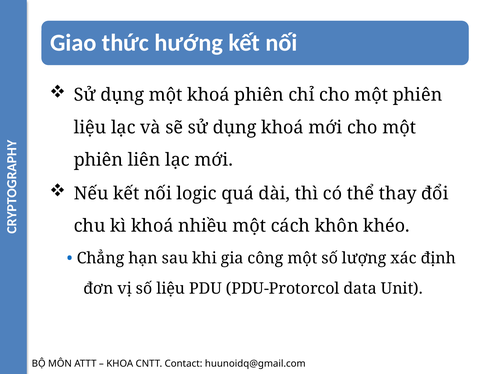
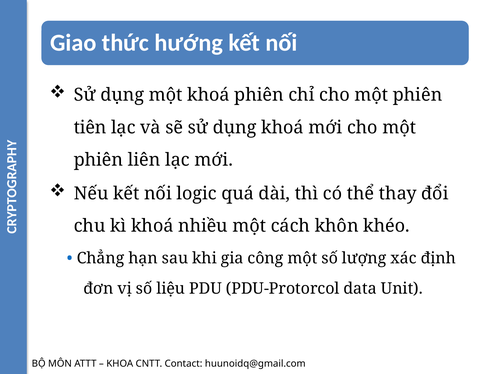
liệu at (90, 127): liệu -> tiên
